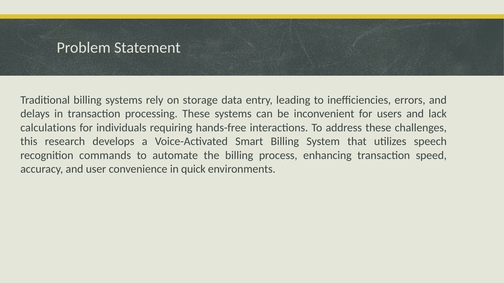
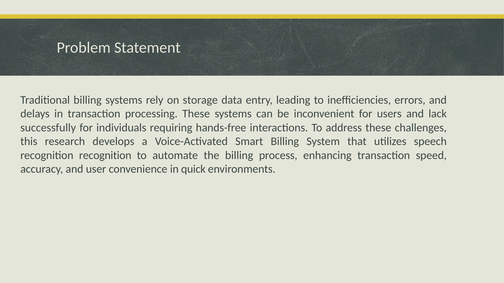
calculations: calculations -> successfully
recognition commands: commands -> recognition
